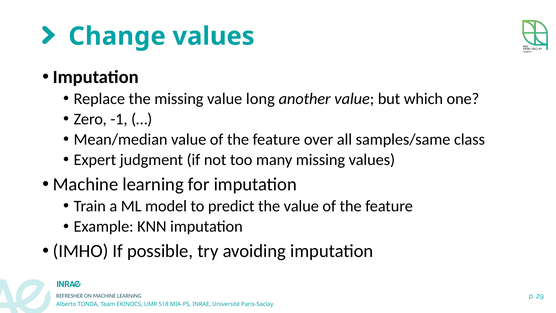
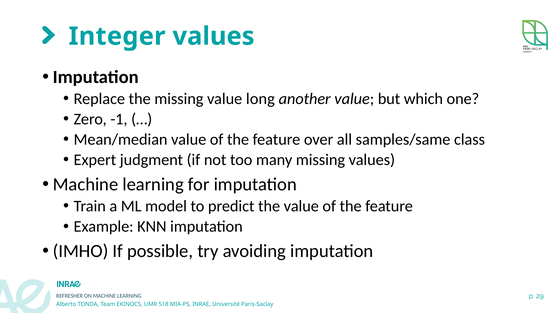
Change: Change -> Integer
